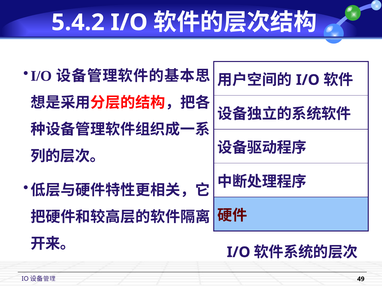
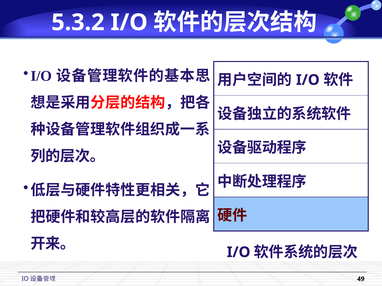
5.4.2: 5.4.2 -> 5.3.2
